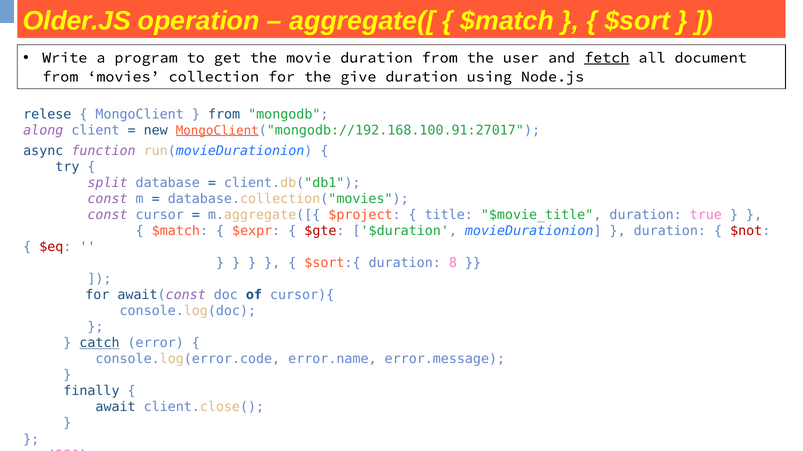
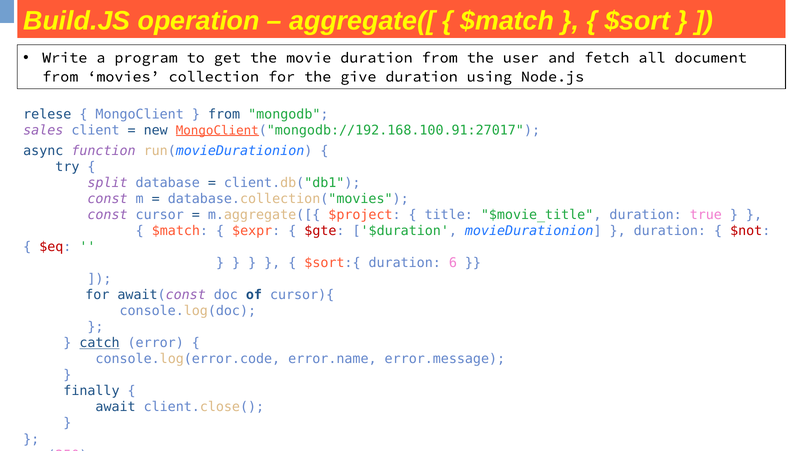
Older.JS: Older.JS -> Build.JS
fetch underline: present -> none
along: along -> sales
8: 8 -> 6
